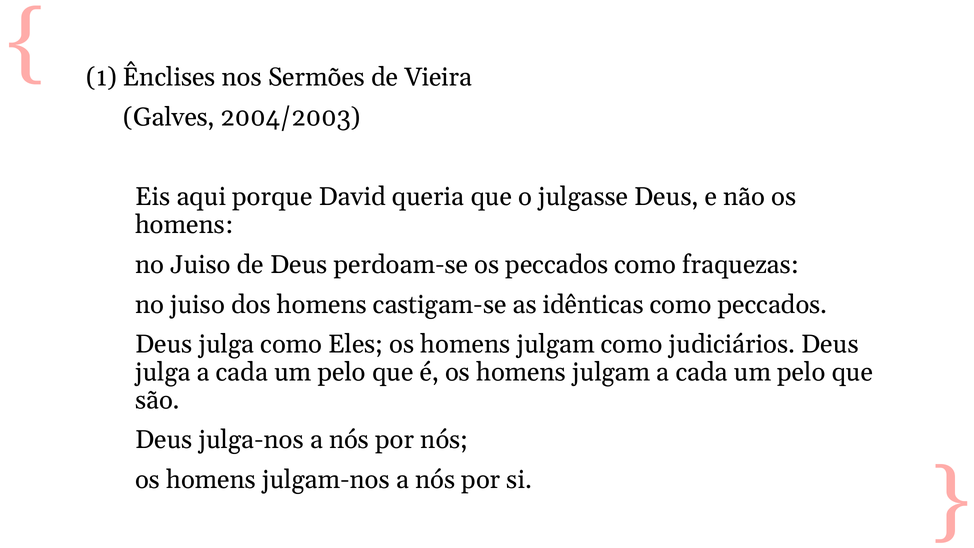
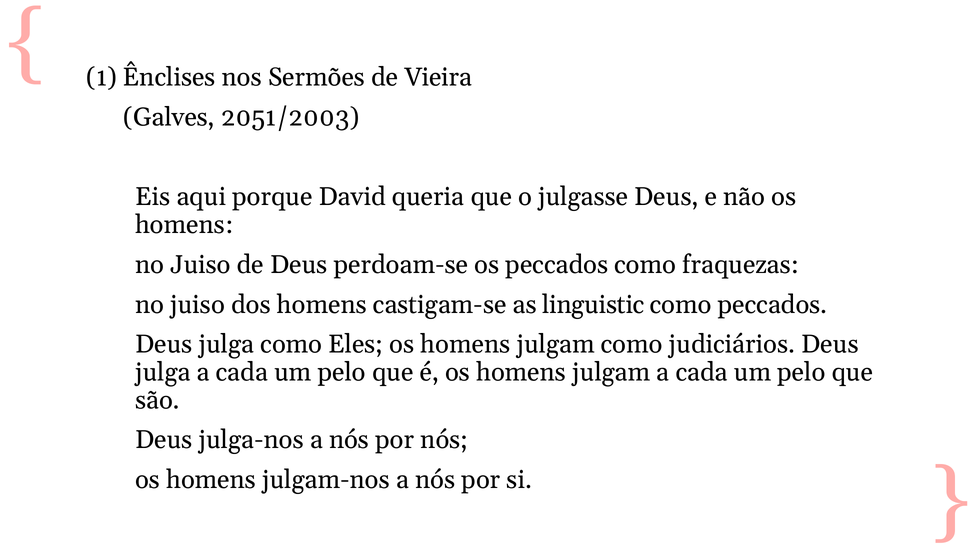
2004/2003: 2004/2003 -> 2051/2003
idênticas: idênticas -> linguistic
